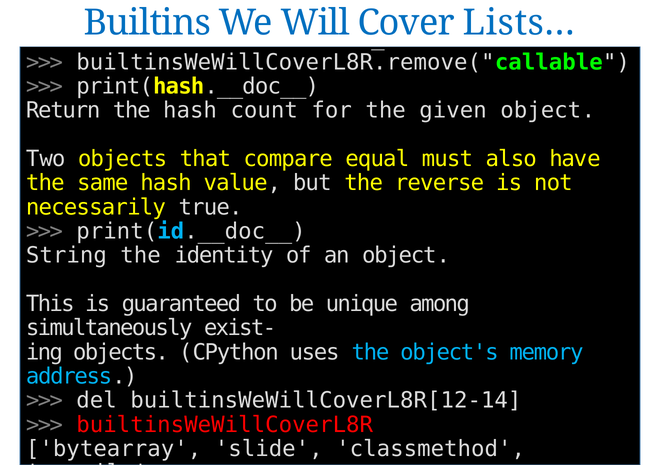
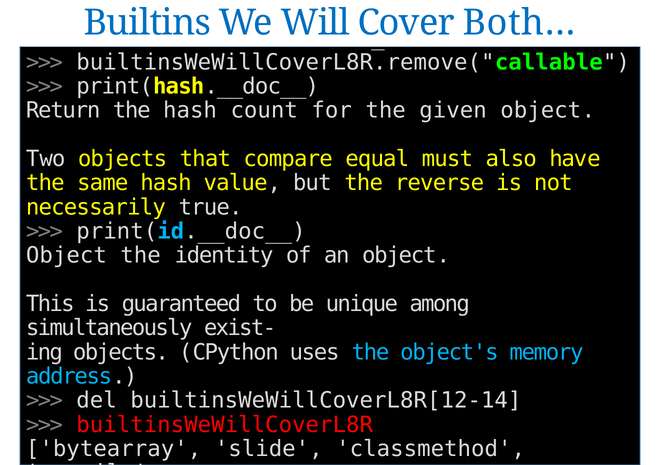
Lists…: Lists… -> Both…
String at (66, 256): String -> Object
